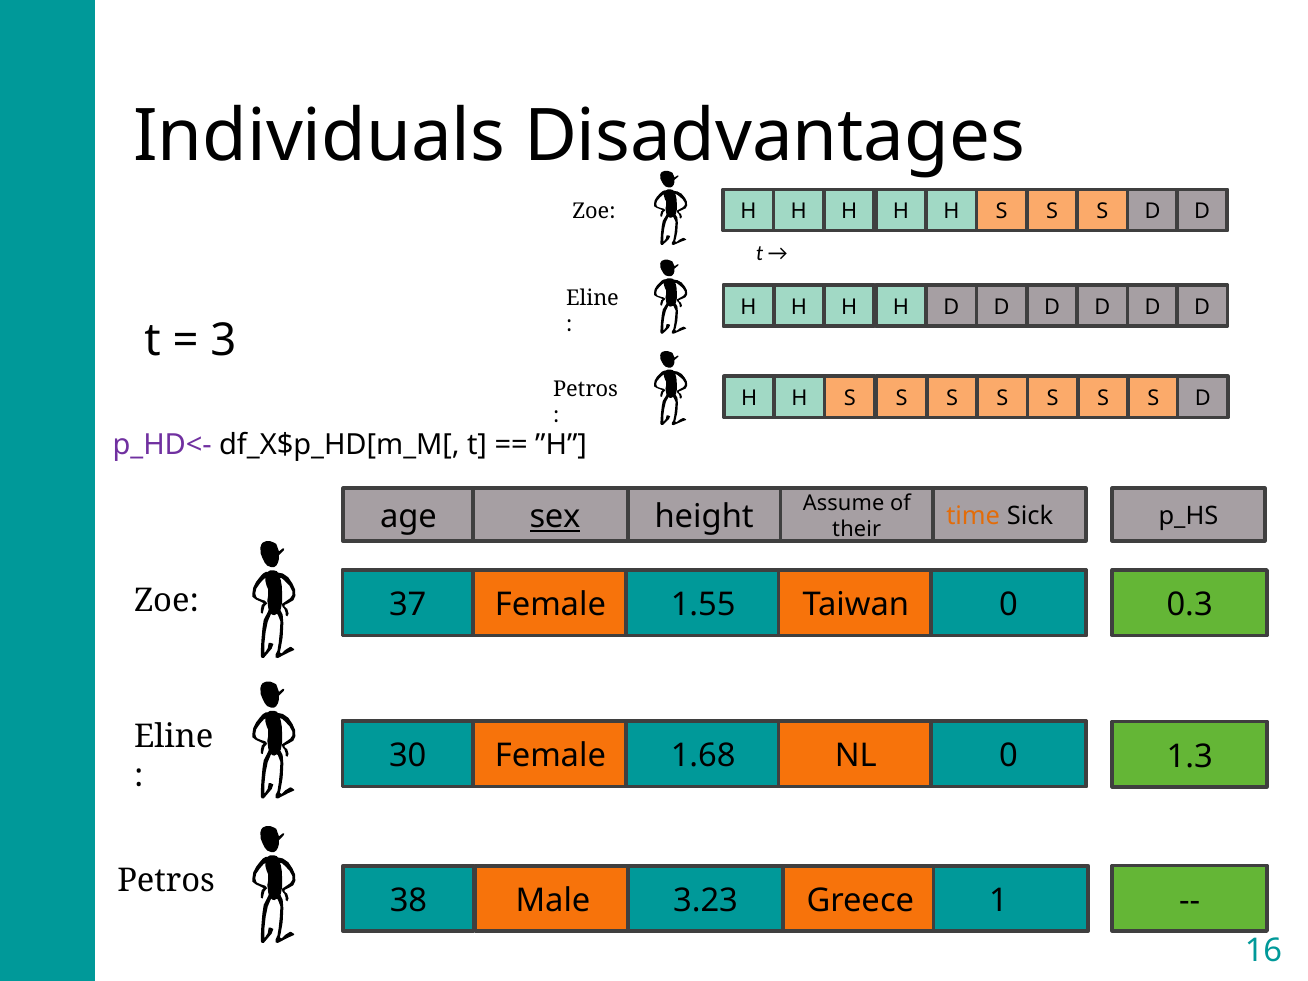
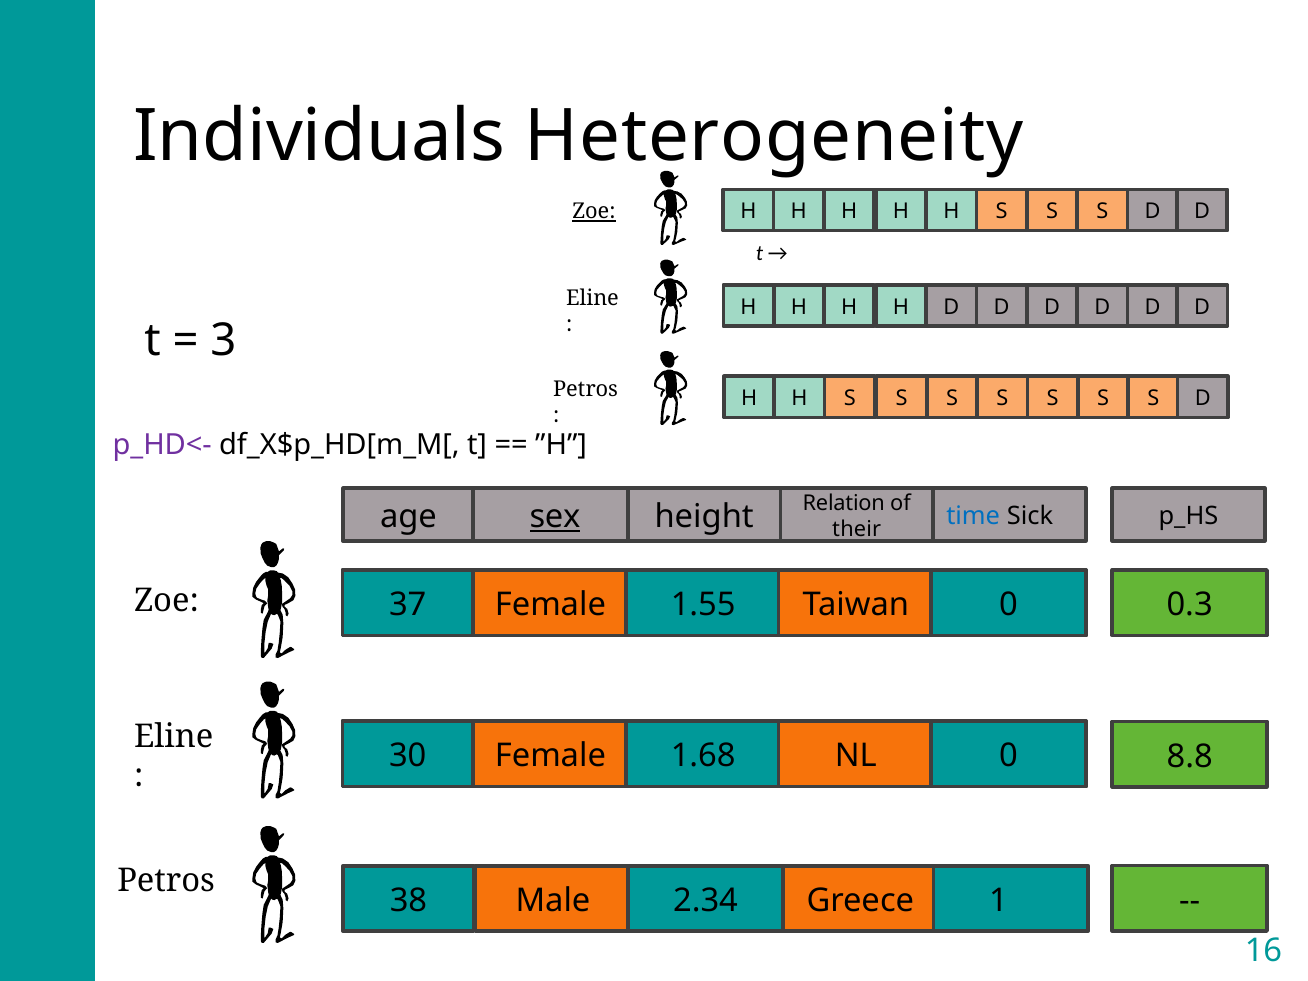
Disadvantages: Disadvantages -> Heterogeneity
Zoe at (594, 212) underline: none -> present
Assume: Assume -> Relation
time colour: orange -> blue
1.3: 1.3 -> 8.8
3.23: 3.23 -> 2.34
